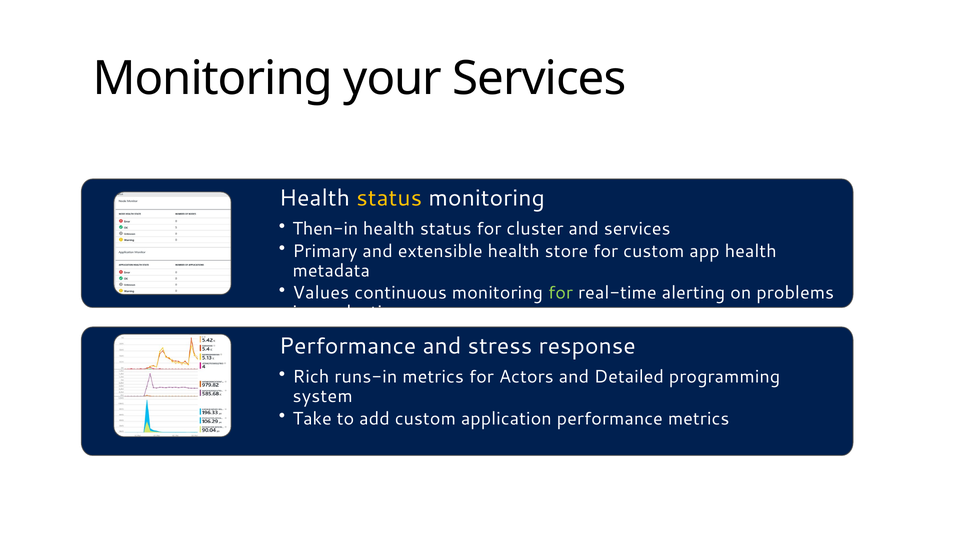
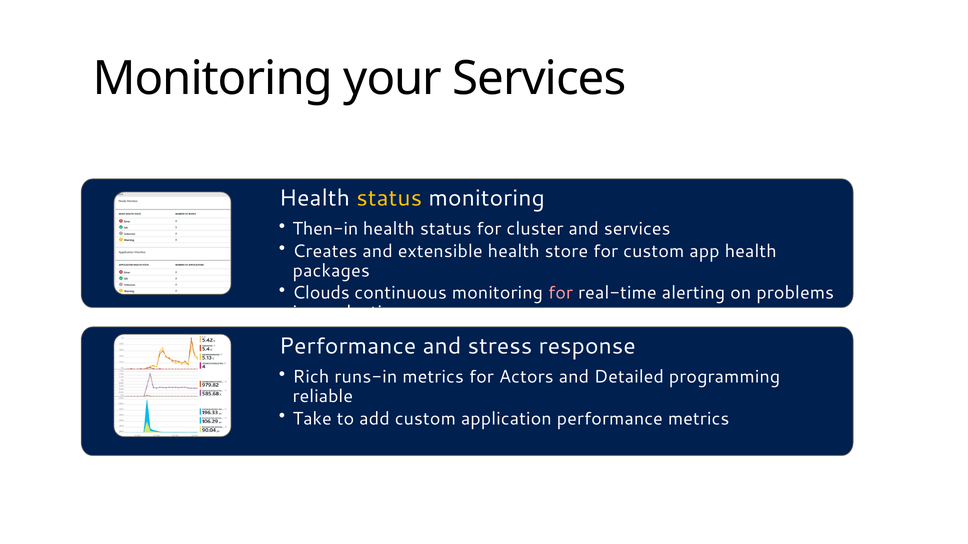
Primary: Primary -> Creates
metadata: metadata -> packages
Values: Values -> Clouds
for at (561, 293) colour: light green -> pink
system: system -> reliable
